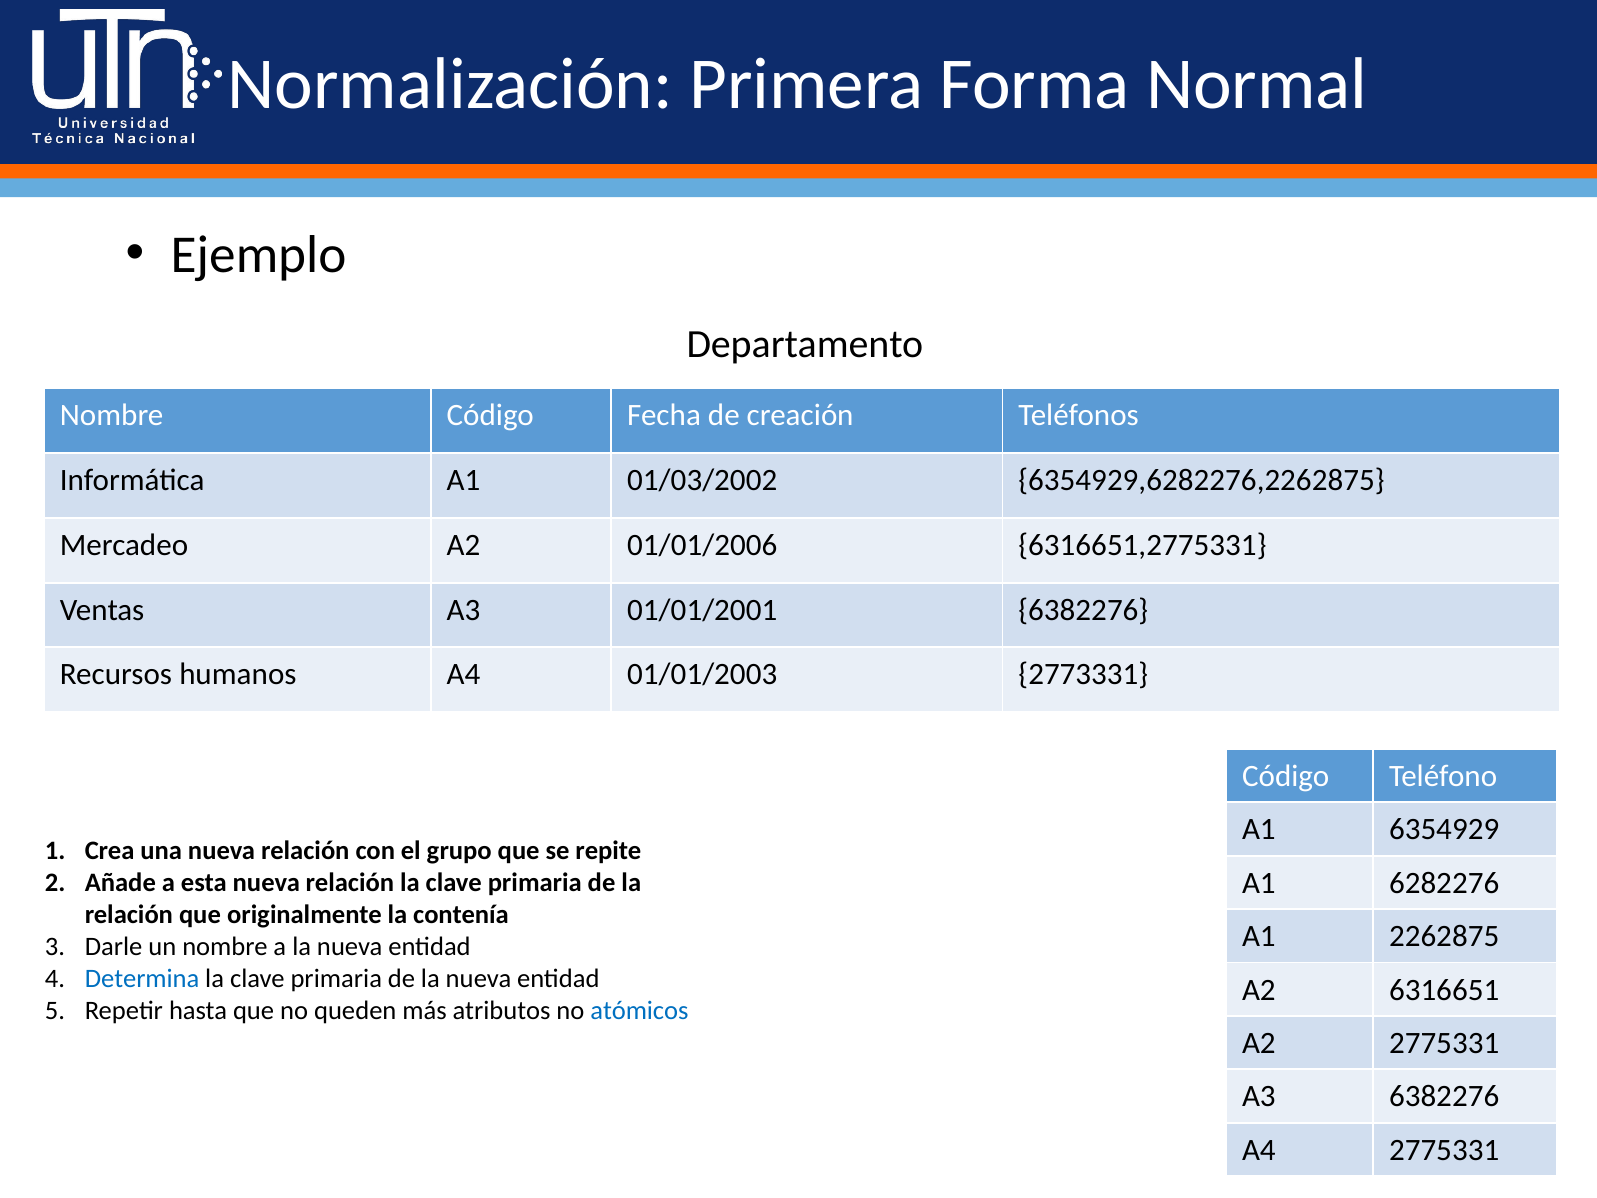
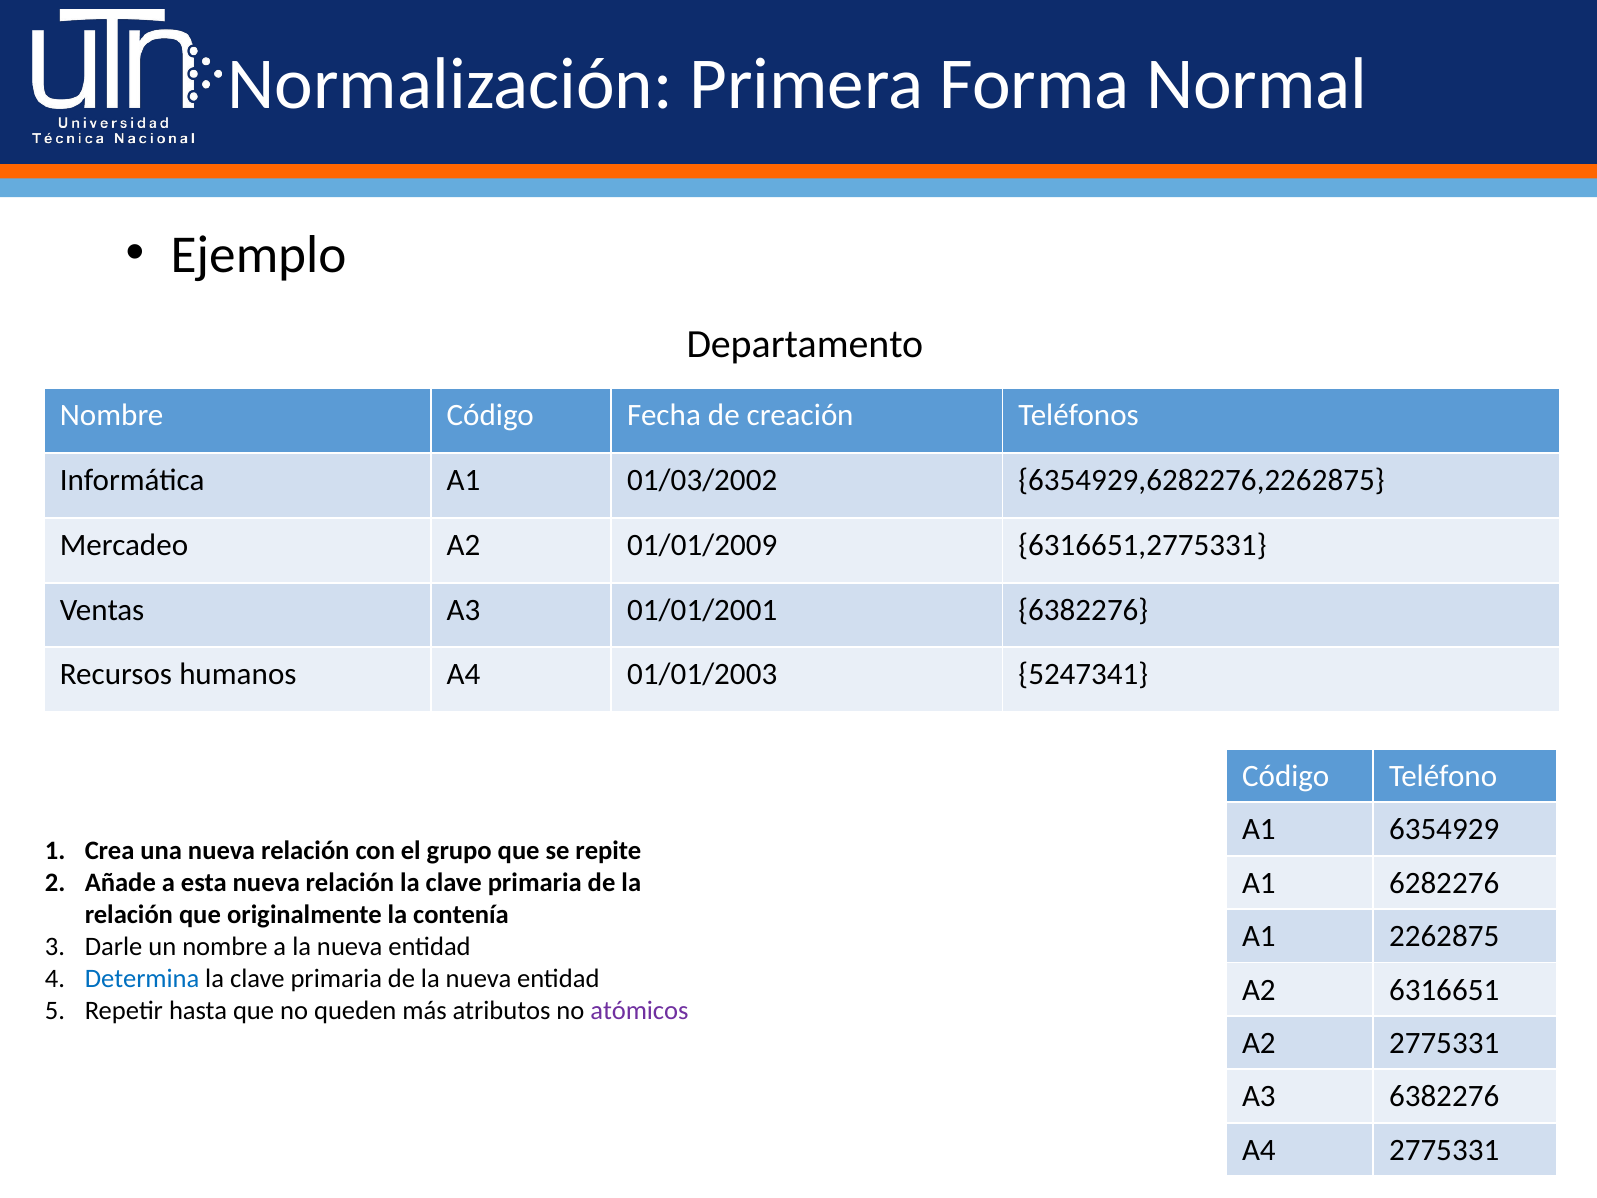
01/01/2006: 01/01/2006 -> 01/01/2009
2773331: 2773331 -> 5247341
atómicos colour: blue -> purple
